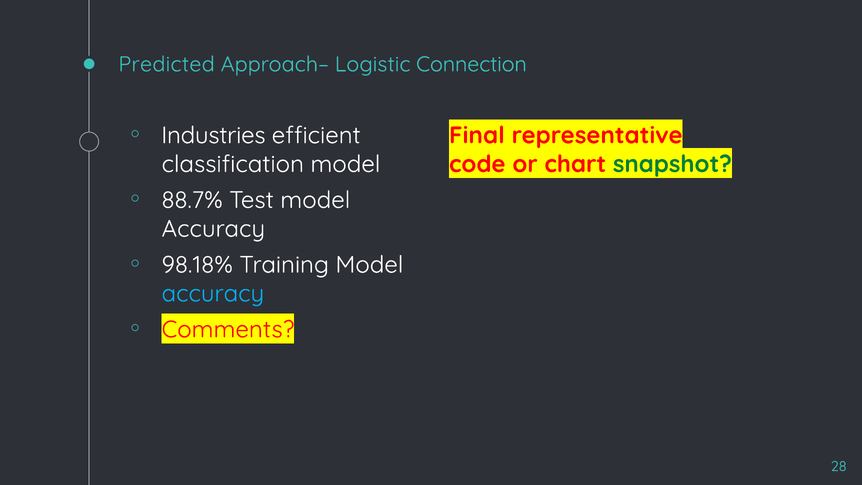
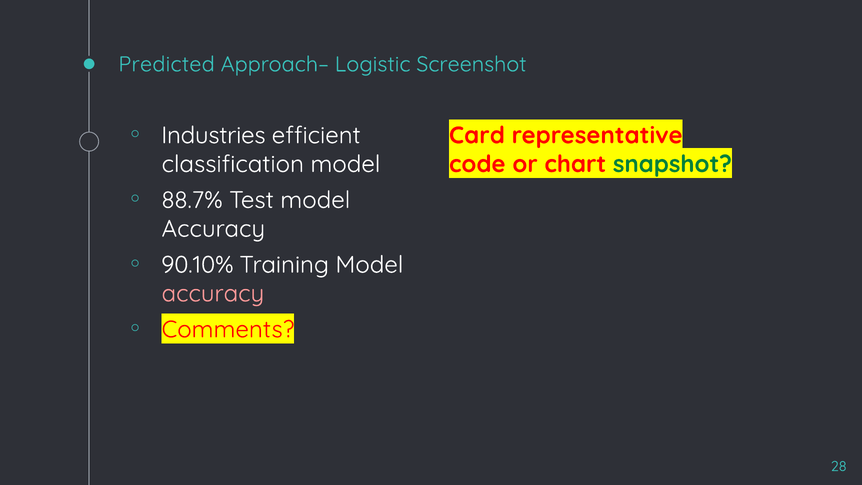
Connection: Connection -> Screenshot
Final: Final -> Card
98.18%: 98.18% -> 90.10%
accuracy at (213, 293) colour: light blue -> pink
